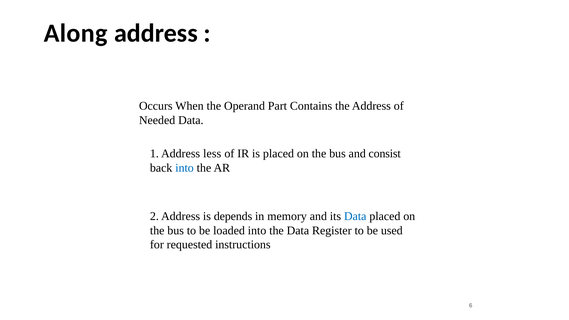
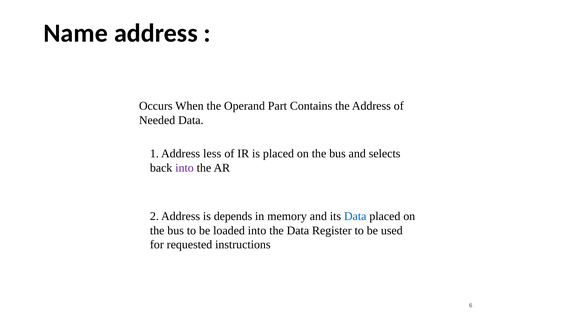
Along: Along -> Name
consist: consist -> selects
into at (185, 168) colour: blue -> purple
